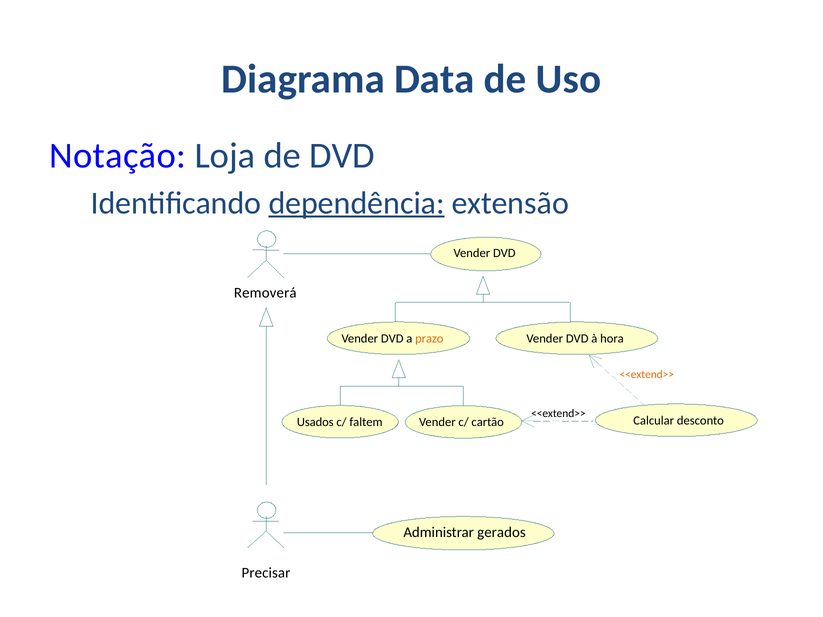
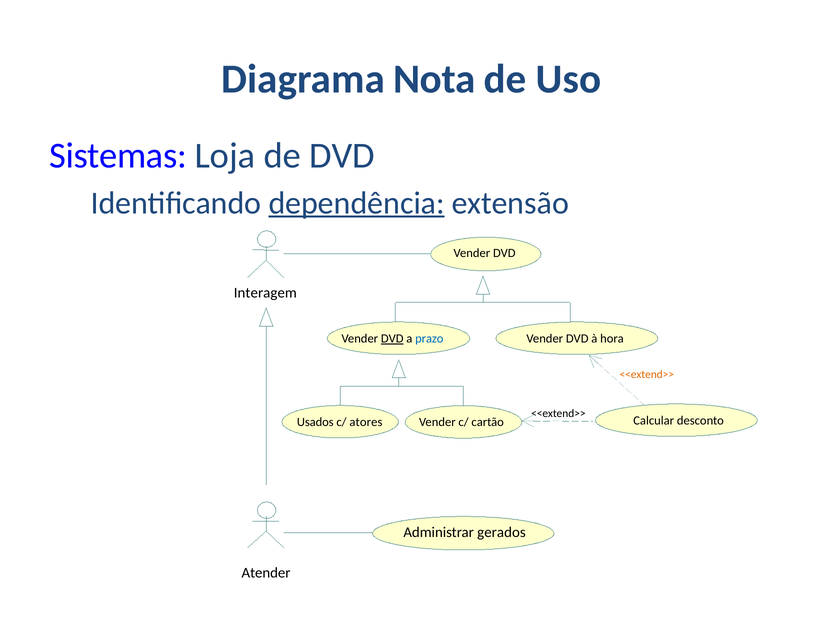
Data: Data -> Nota
Notação: Notação -> Sistemas
Removerá: Removerá -> Interagem
DVD at (392, 339) underline: none -> present
prazo colour: orange -> blue
faltem: faltem -> atores
Precisar: Precisar -> Atender
